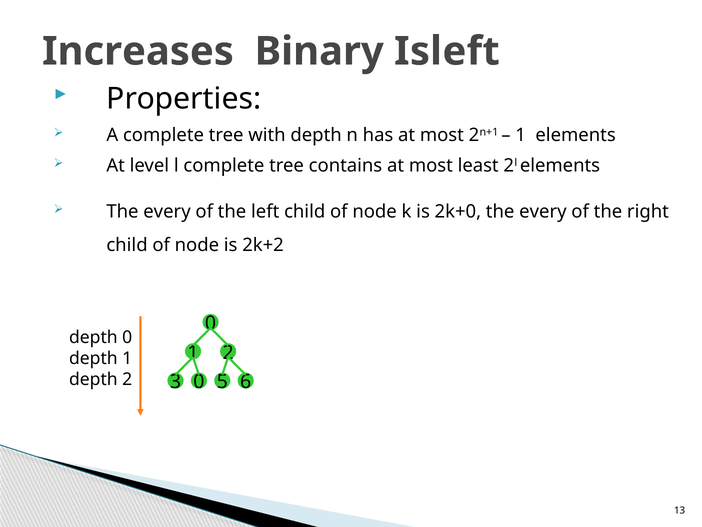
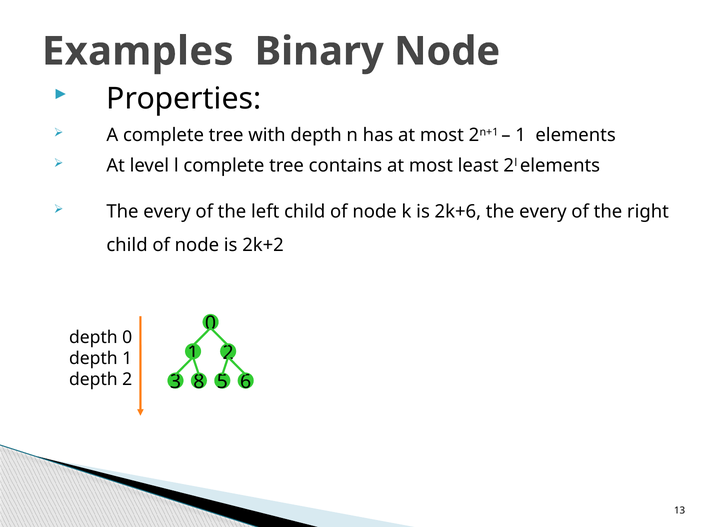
Increases: Increases -> Examples
Binary Isleft: Isleft -> Node
2k+0: 2k+0 -> 2k+6
3 0: 0 -> 8
